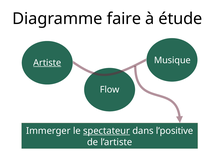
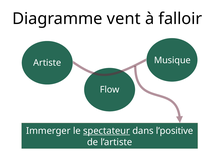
faire: faire -> vent
étude: étude -> falloir
Artiste underline: present -> none
